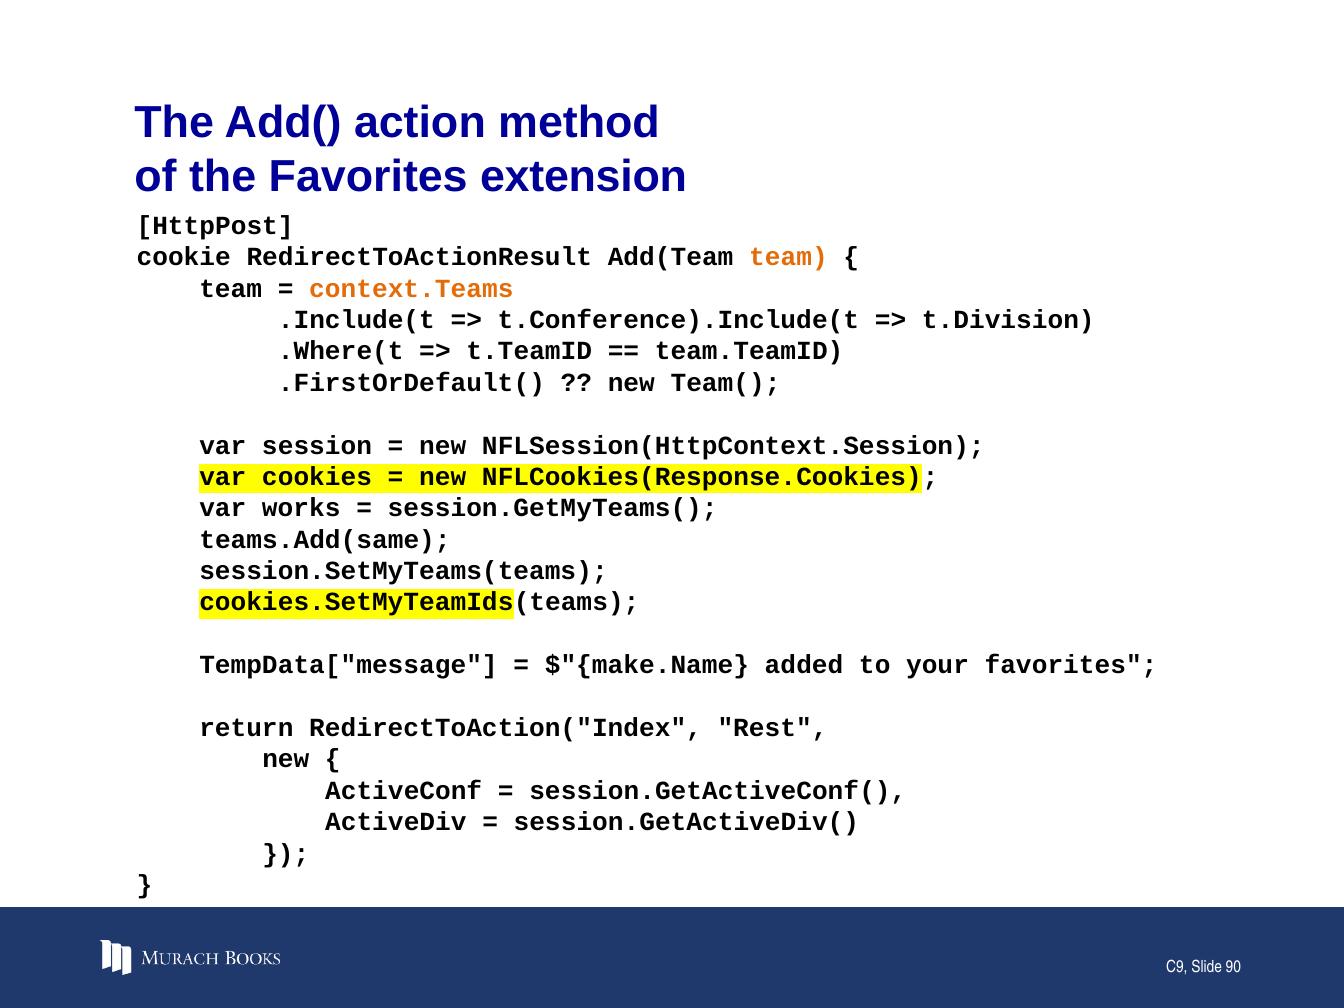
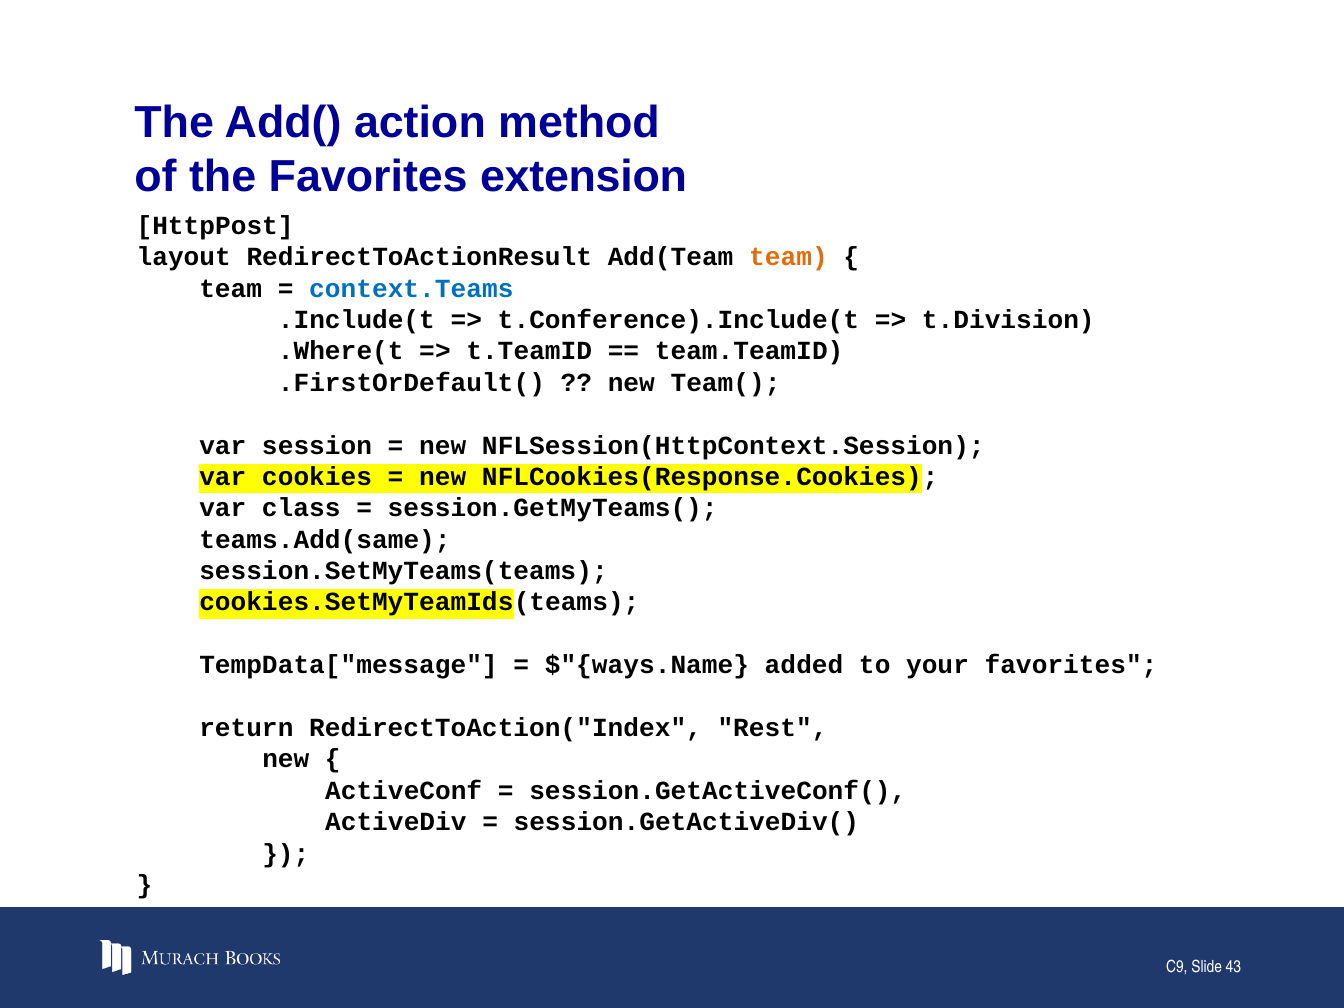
cookie: cookie -> layout
context.Teams colour: orange -> blue
works: works -> class
$"{make.Name: $"{make.Name -> $"{ways.Name
90: 90 -> 43
